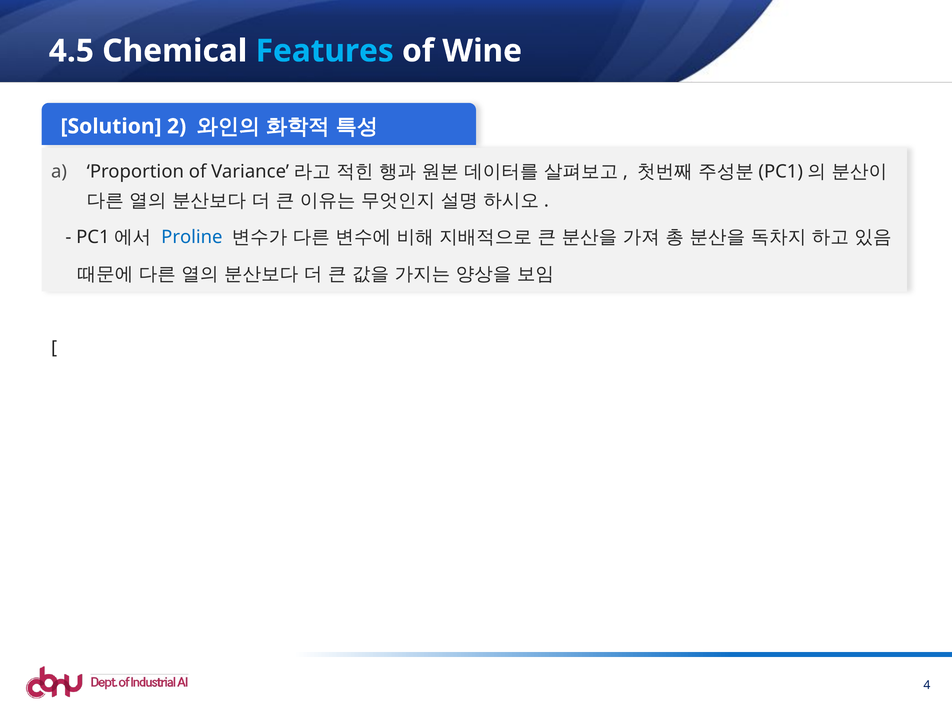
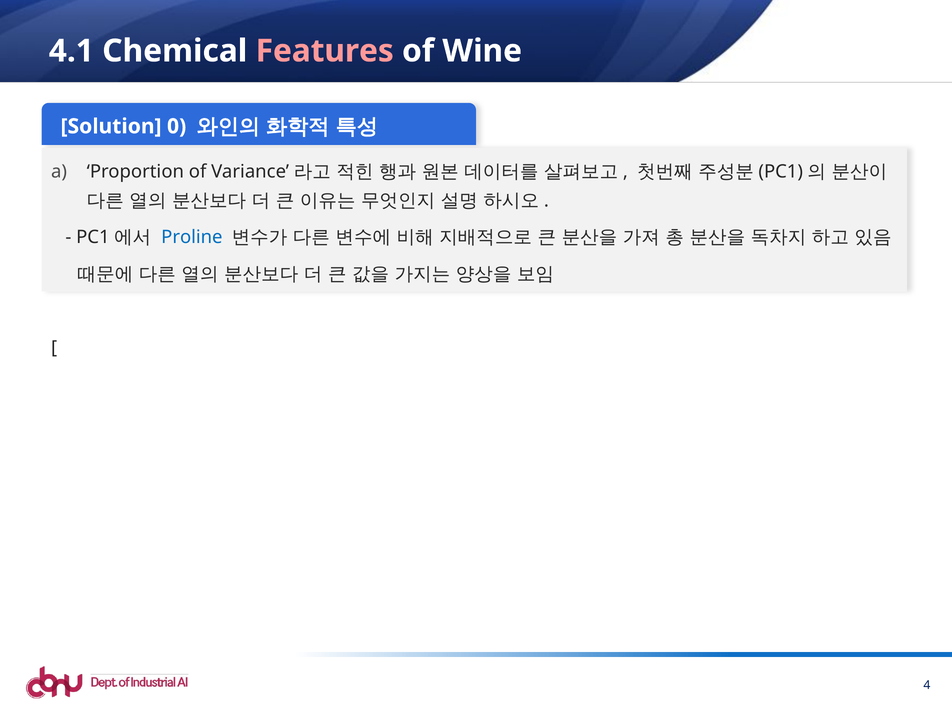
4.5: 4.5 -> 4.1
Features colour: light blue -> pink
2: 2 -> 0
